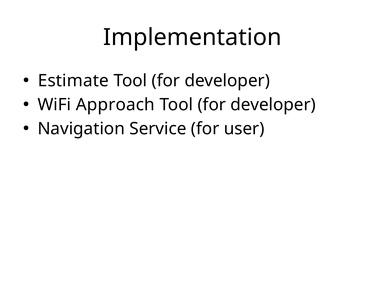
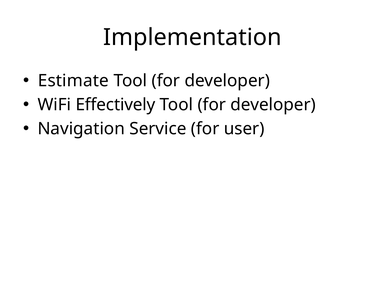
Approach: Approach -> Effectively
